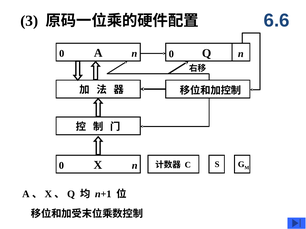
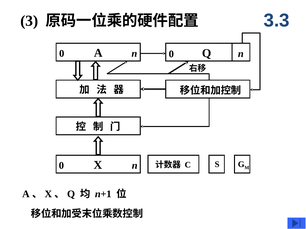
6.6: 6.6 -> 3.3
